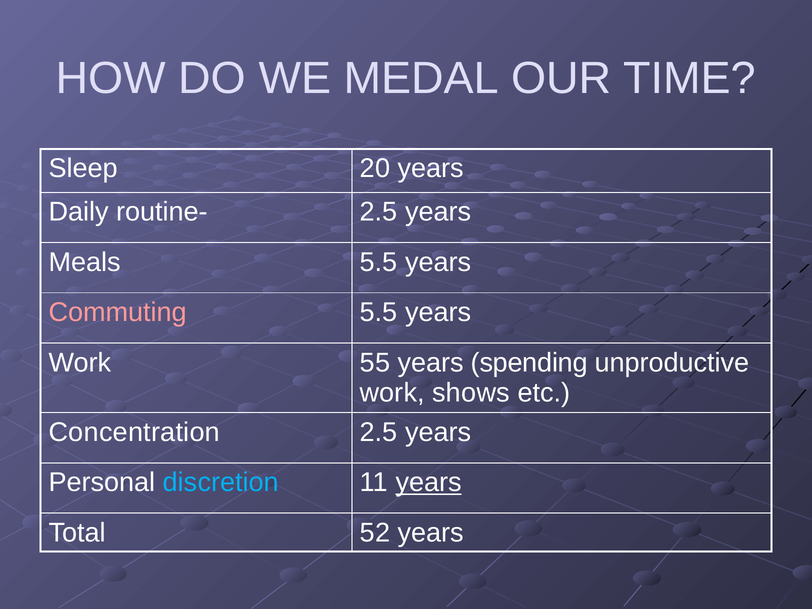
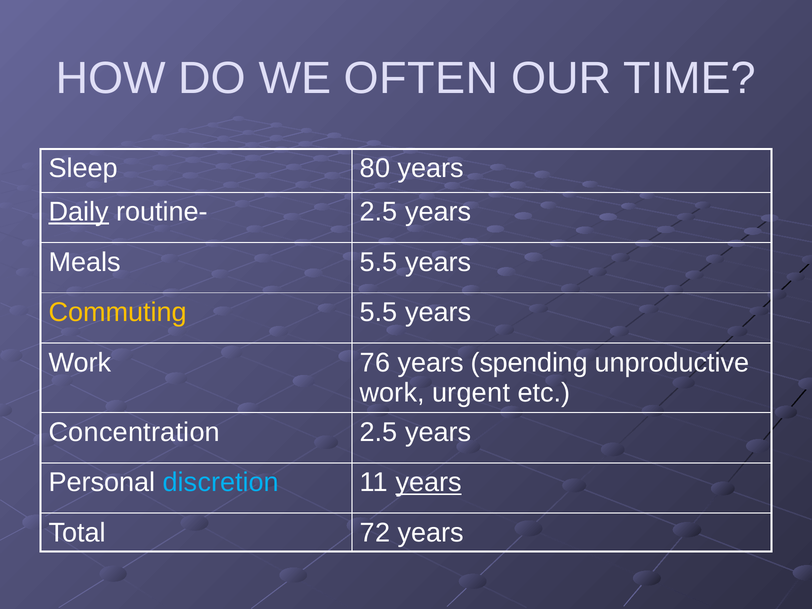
MEDAL: MEDAL -> OFTEN
20: 20 -> 80
Daily underline: none -> present
Commuting colour: pink -> yellow
55: 55 -> 76
shows: shows -> urgent
52: 52 -> 72
